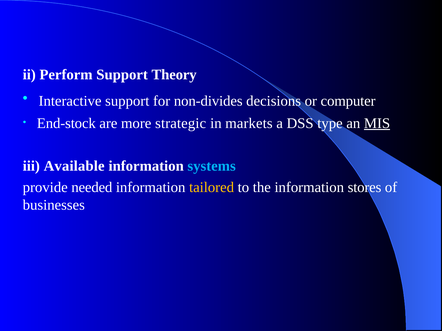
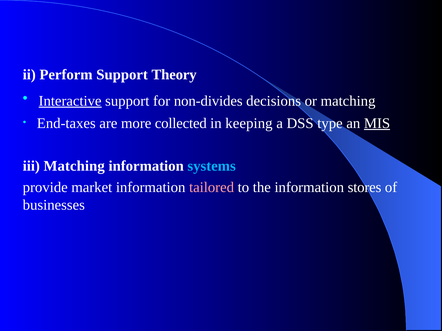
Interactive underline: none -> present
or computer: computer -> matching
End-stock: End-stock -> End-taxes
strategic: strategic -> collected
markets: markets -> keeping
iii Available: Available -> Matching
needed: needed -> market
tailored colour: yellow -> pink
